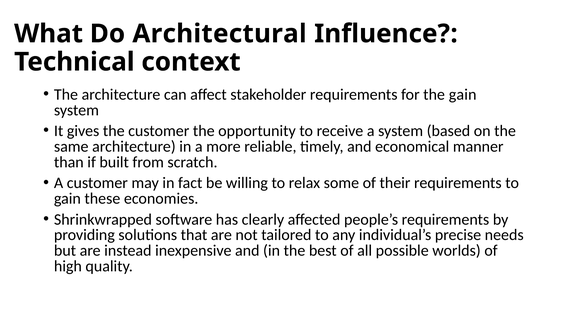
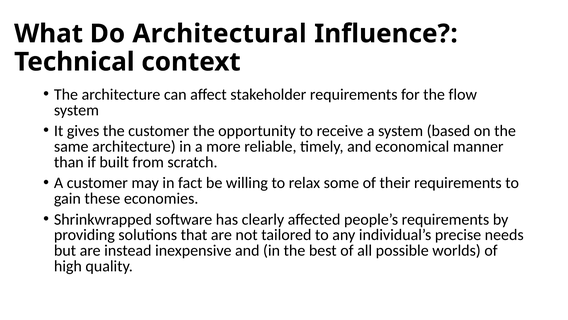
the gain: gain -> flow
